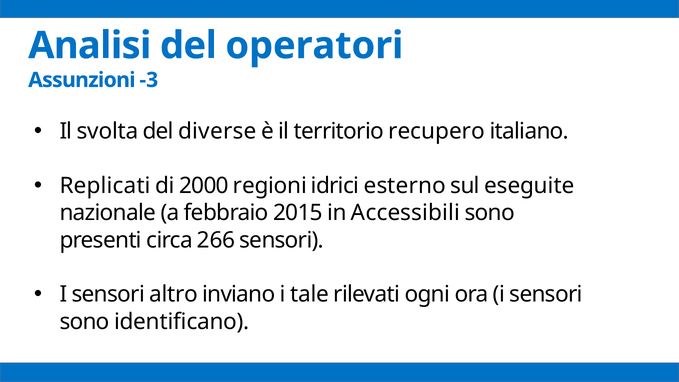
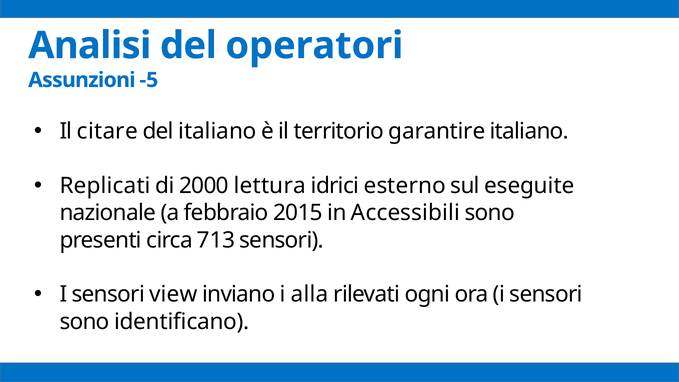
-3: -3 -> -5
svolta: svolta -> citare
del diverse: diverse -> italiano
recupero: recupero -> garantire
regioni: regioni -> lettura
266: 266 -> 713
altro: altro -> view
tale: tale -> alla
